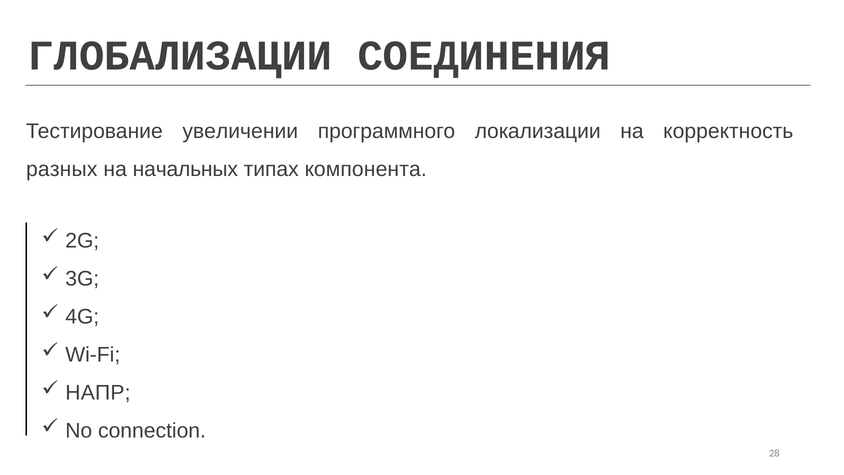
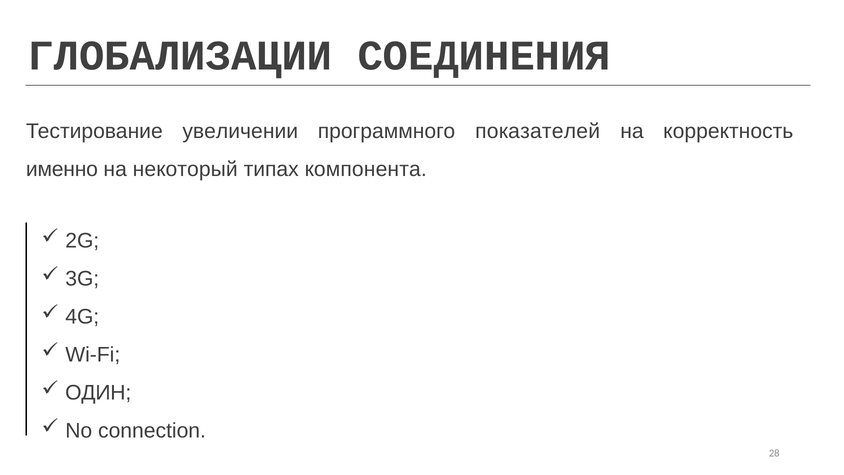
локализации: локализации -> показателей
разных: разных -> именно
начальных: начальных -> некоторый
НАПР: НАПР -> ОДИН
